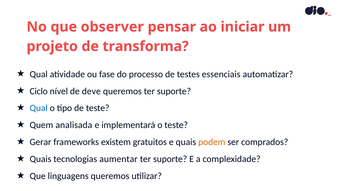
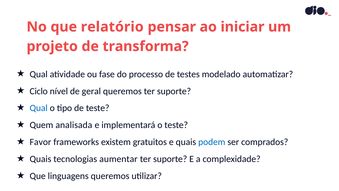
observer: observer -> relatório
essenciais: essenciais -> modelado
deve: deve -> geral
Gerar: Gerar -> Favor
podem colour: orange -> blue
